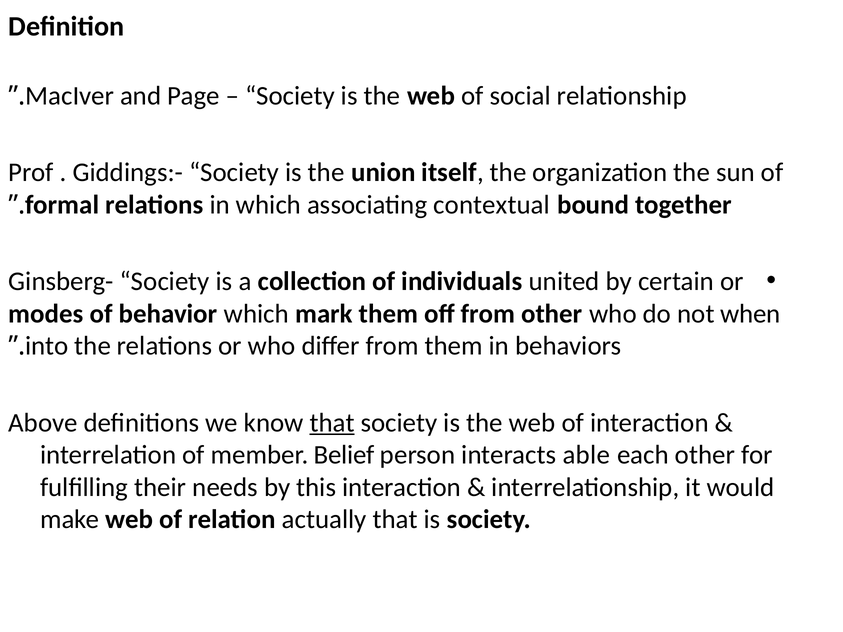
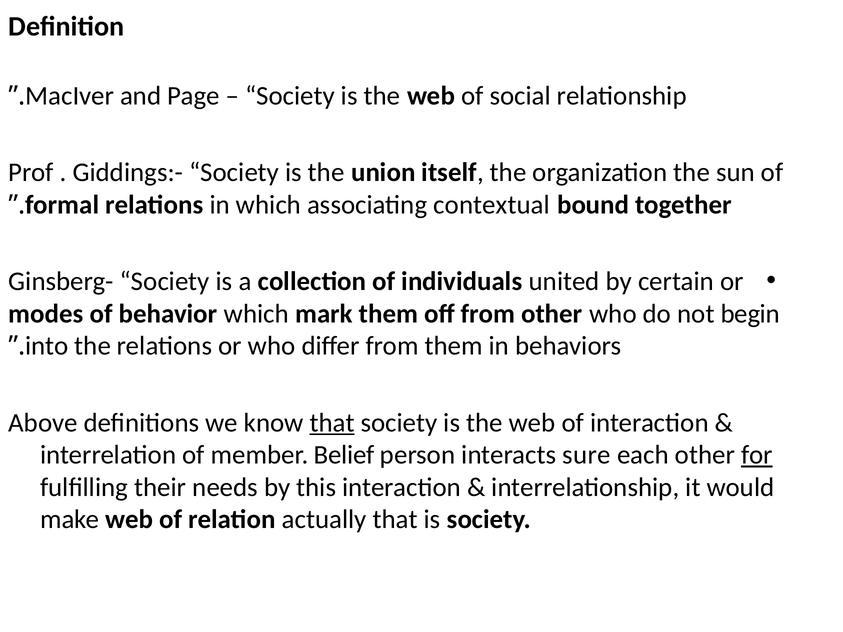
when: when -> begin
able: able -> sure
for underline: none -> present
